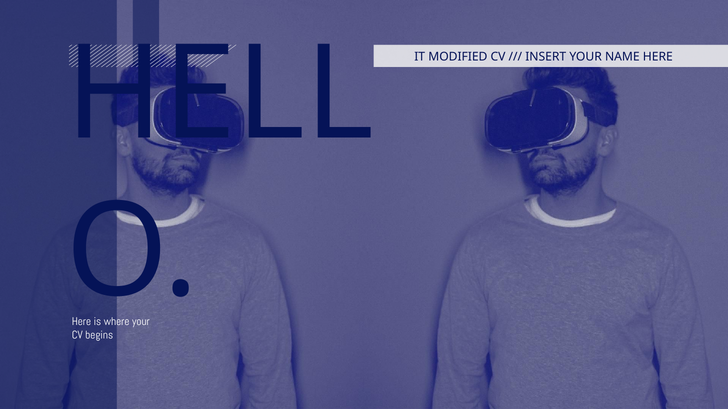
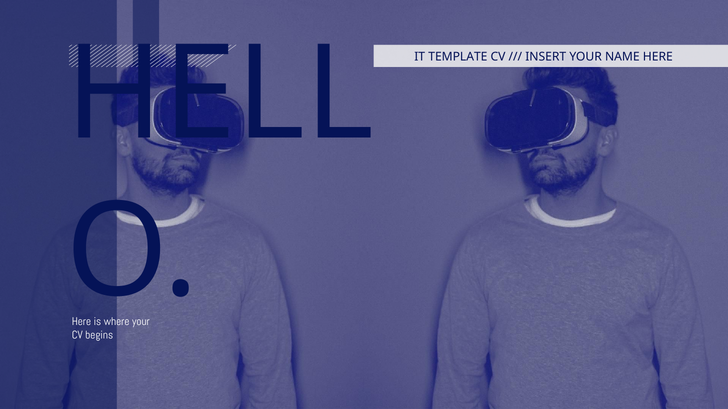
MODIFIED: MODIFIED -> TEMPLATE
